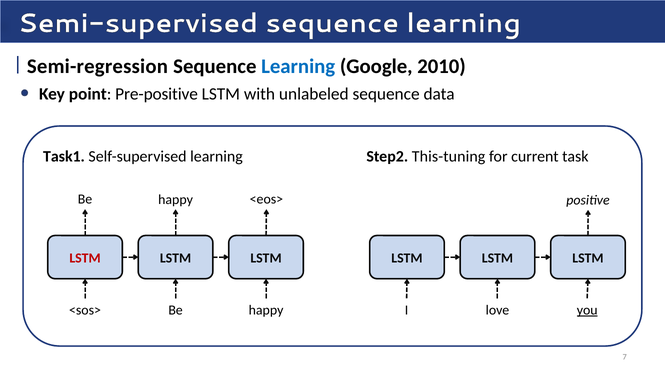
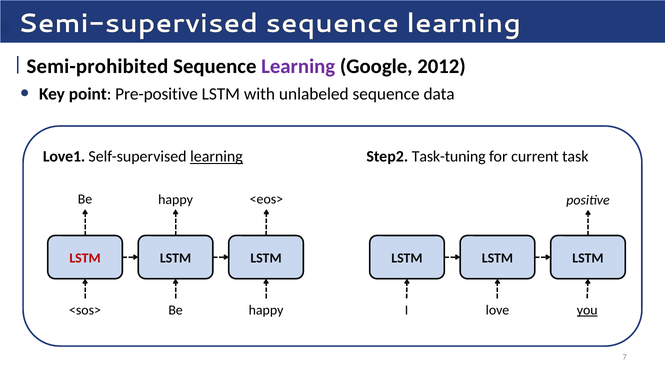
Semi-regression: Semi-regression -> Semi-prohibited
Learning at (298, 66) colour: blue -> purple
2010: 2010 -> 2012
Task1: Task1 -> Love1
learning at (217, 157) underline: none -> present
This-tuning: This-tuning -> Task-tuning
